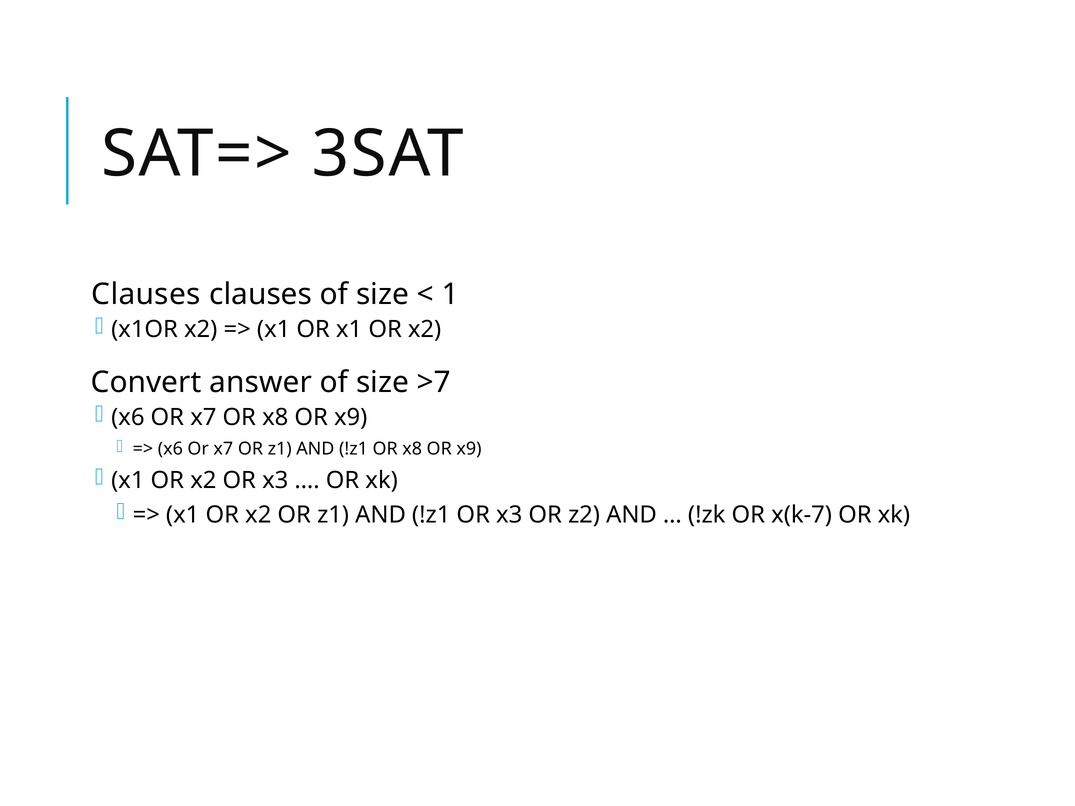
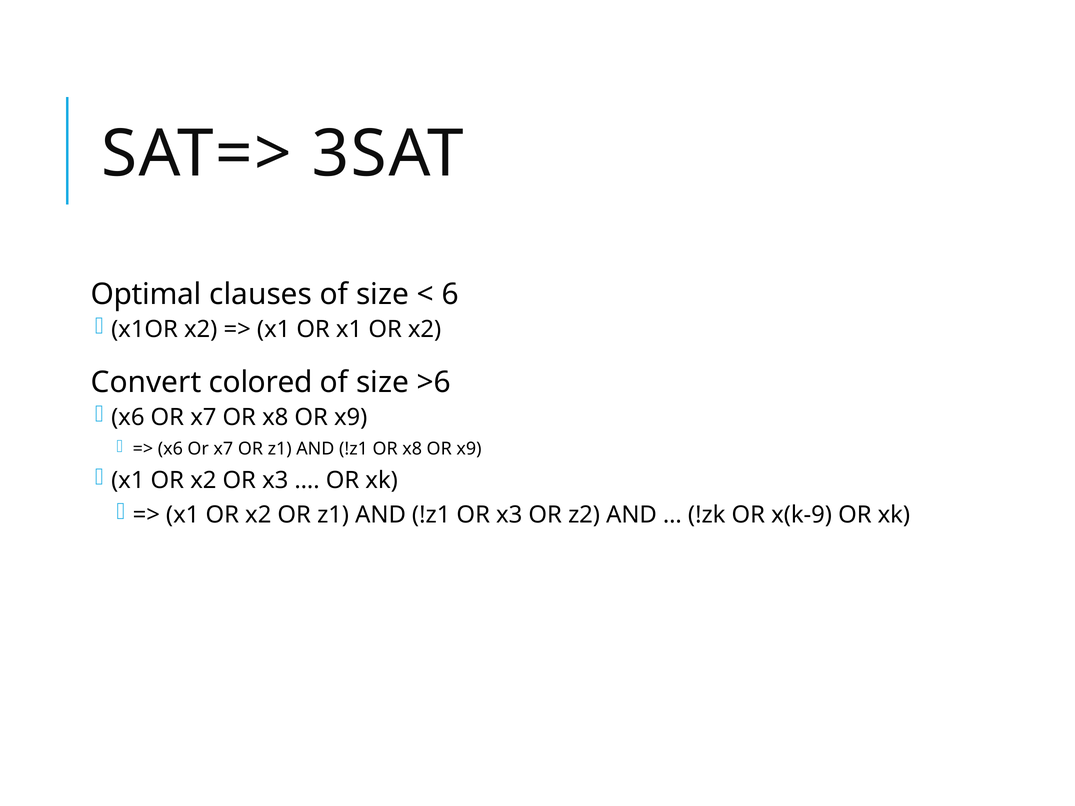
Clauses at (146, 295): Clauses -> Optimal
1: 1 -> 6
answer: answer -> colored
>7: >7 -> >6
x(k-7: x(k-7 -> x(k-9
